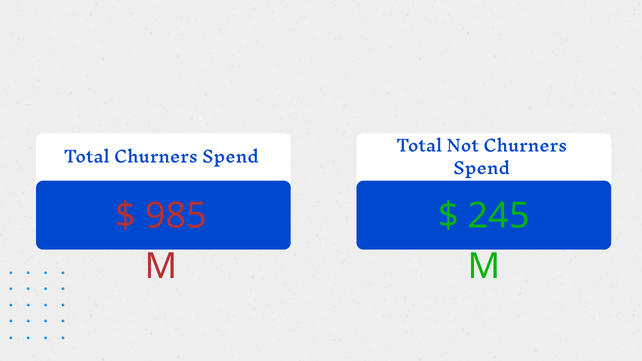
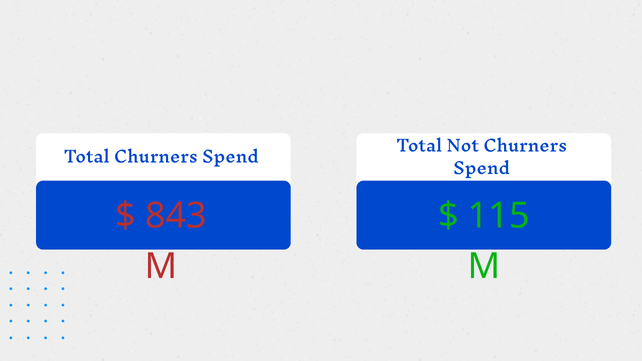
985: 985 -> 843
245: 245 -> 115
